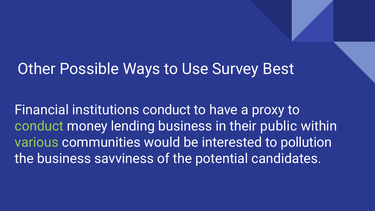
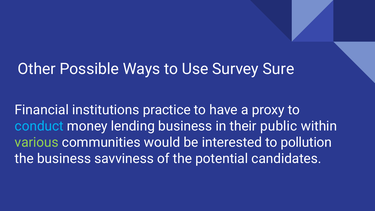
Best: Best -> Sure
institutions conduct: conduct -> practice
conduct at (39, 126) colour: light green -> light blue
